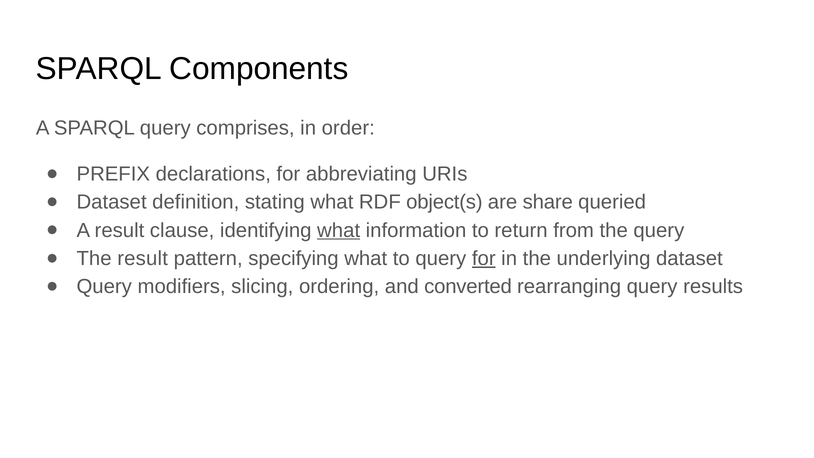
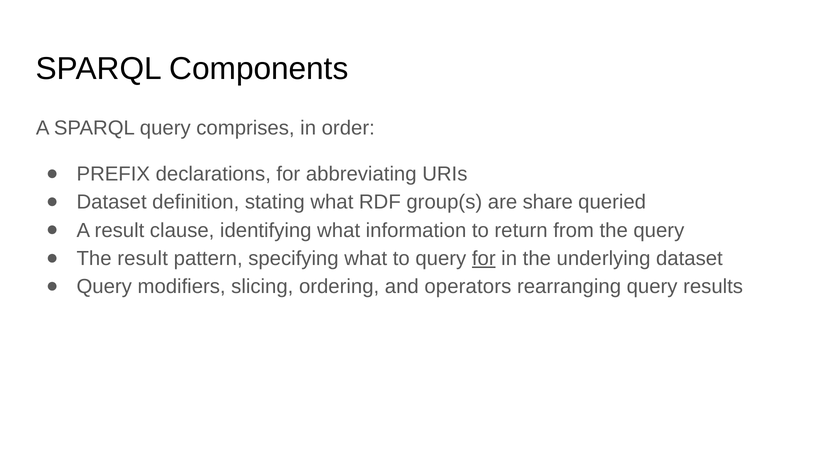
object(s: object(s -> group(s
what at (339, 230) underline: present -> none
converted: converted -> operators
